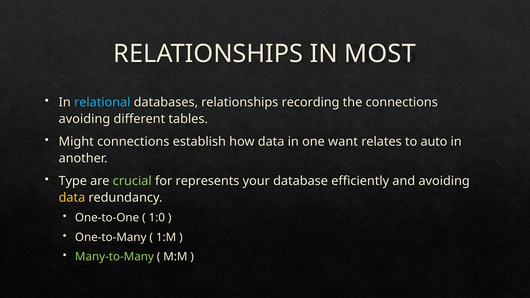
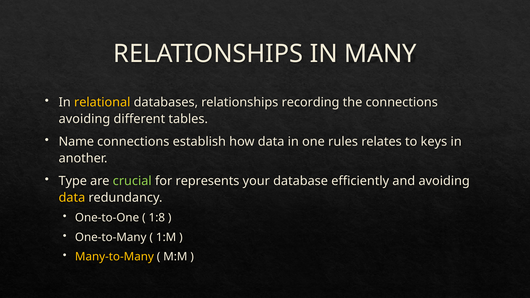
MOST: MOST -> MANY
relational colour: light blue -> yellow
Might: Might -> Name
want: want -> rules
auto: auto -> keys
1:0: 1:0 -> 1:8
Many-to-Many colour: light green -> yellow
